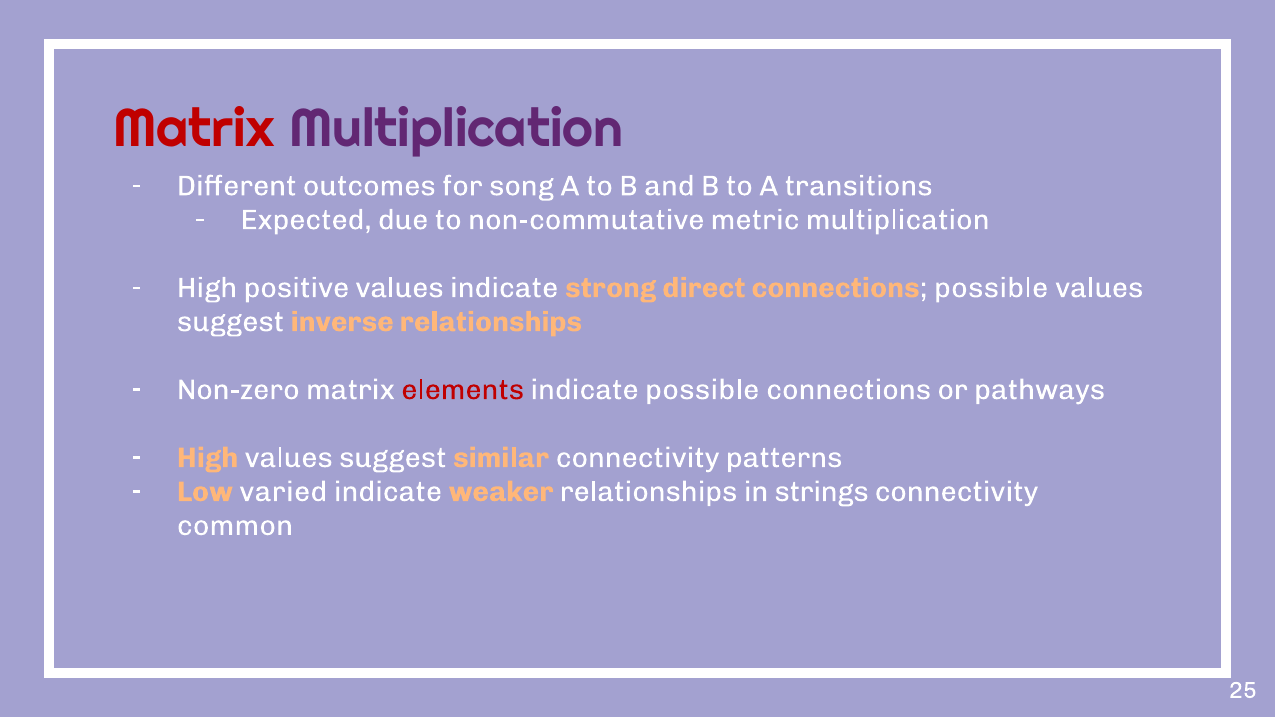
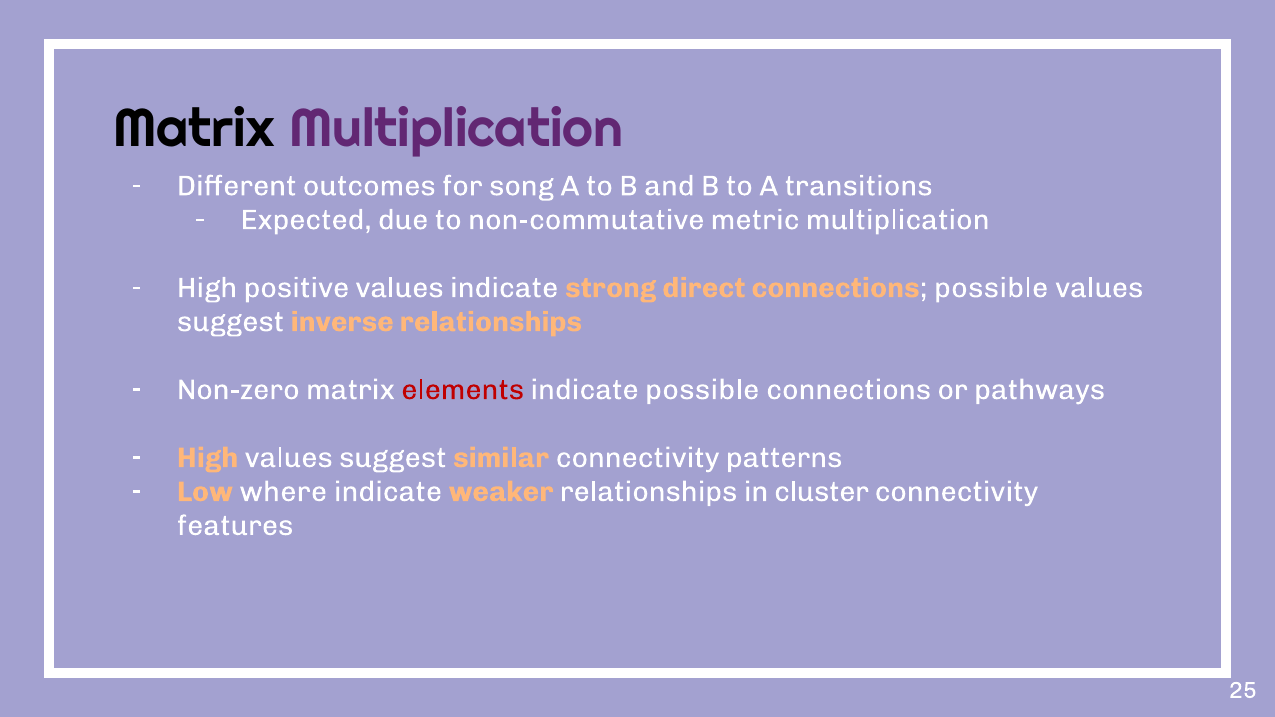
Matrix at (194, 129) colour: red -> black
varied: varied -> where
strings: strings -> cluster
common: common -> features
